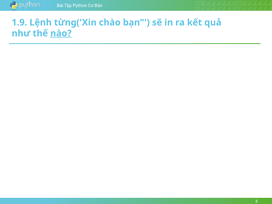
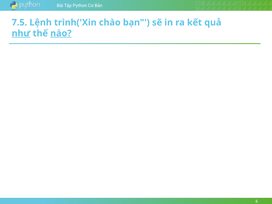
1.9: 1.9 -> 7.5
từng('Xin: từng('Xin -> trình('Xin
như underline: none -> present
